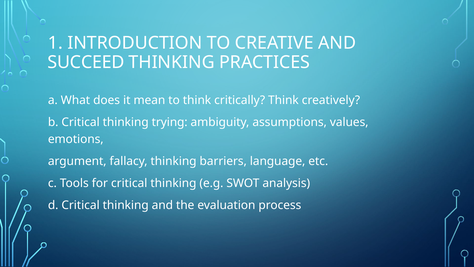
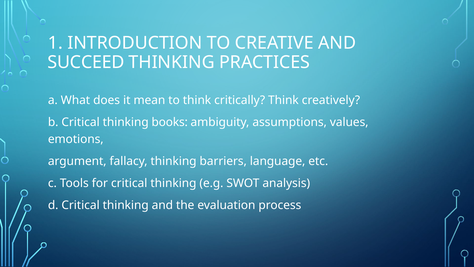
trying: trying -> books
